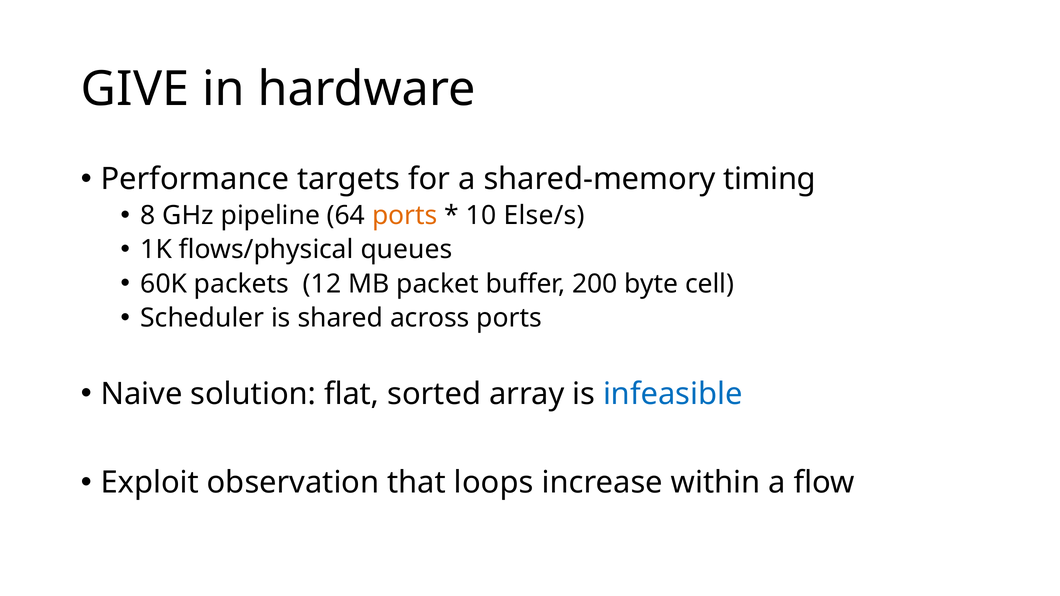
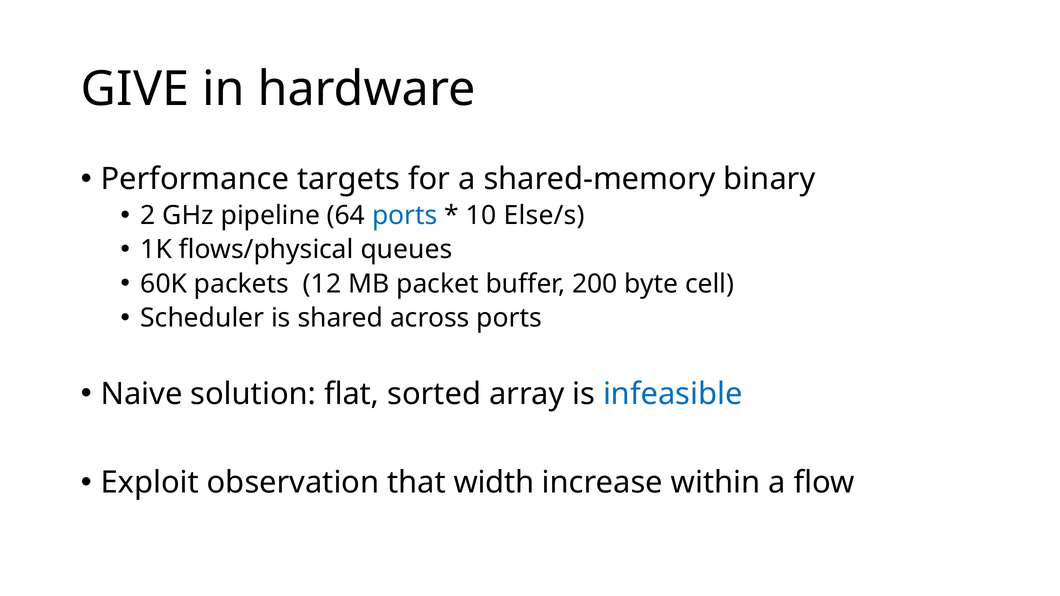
timing: timing -> binary
8: 8 -> 2
ports at (405, 216) colour: orange -> blue
loops: loops -> width
